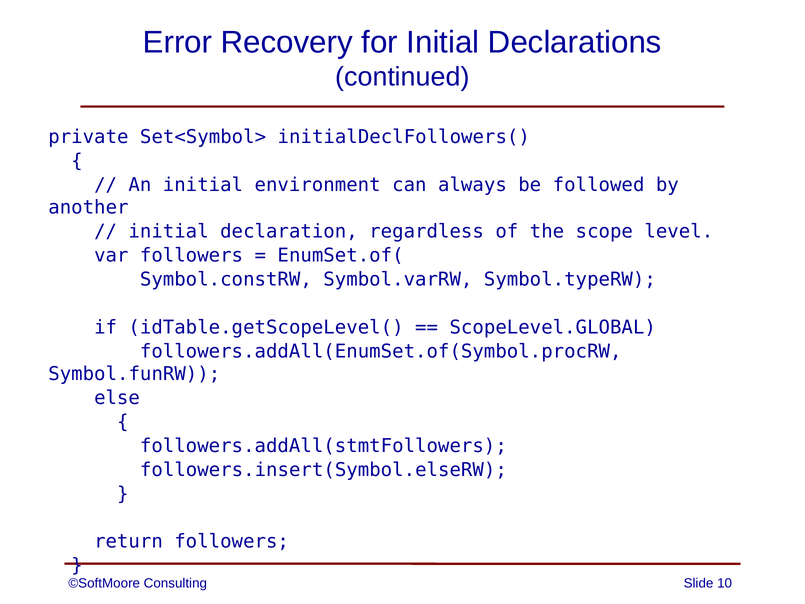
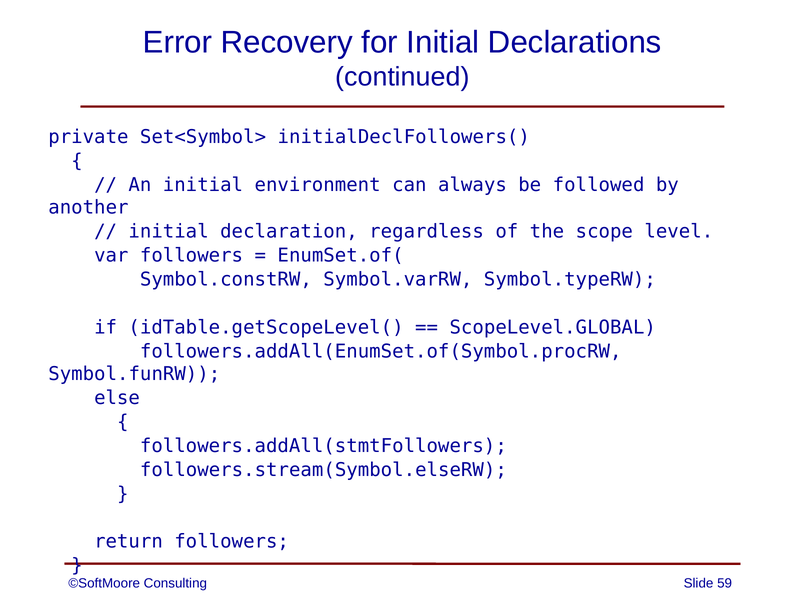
followers.insert(Symbol.elseRW: followers.insert(Symbol.elseRW -> followers.stream(Symbol.elseRW
10: 10 -> 59
